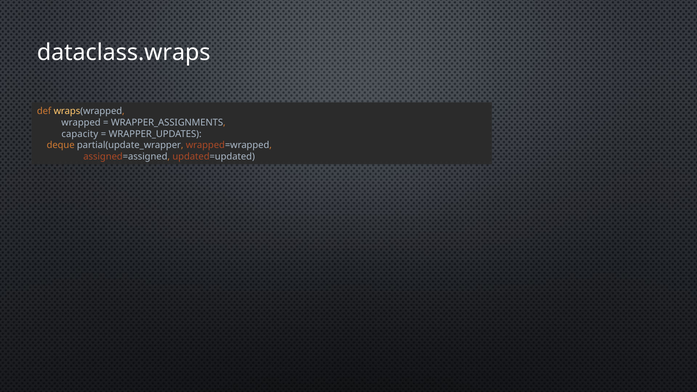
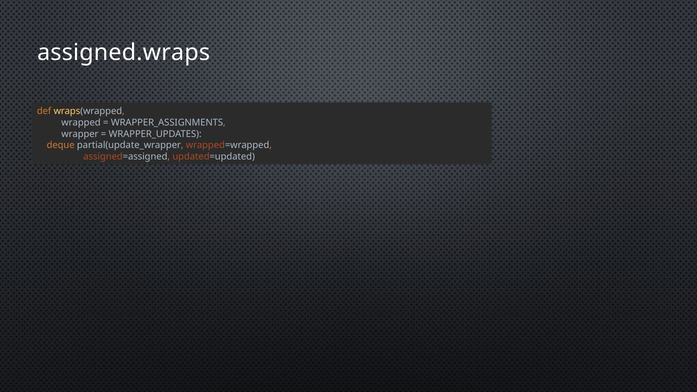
dataclass.wraps: dataclass.wraps -> assigned.wraps
capacity: capacity -> wrapper
